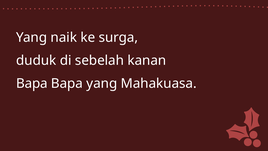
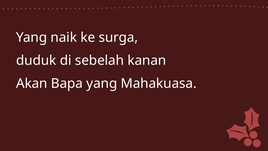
Bapa at (32, 83): Bapa -> Akan
